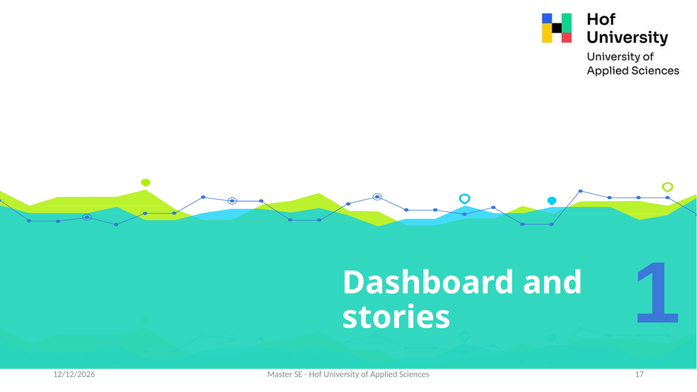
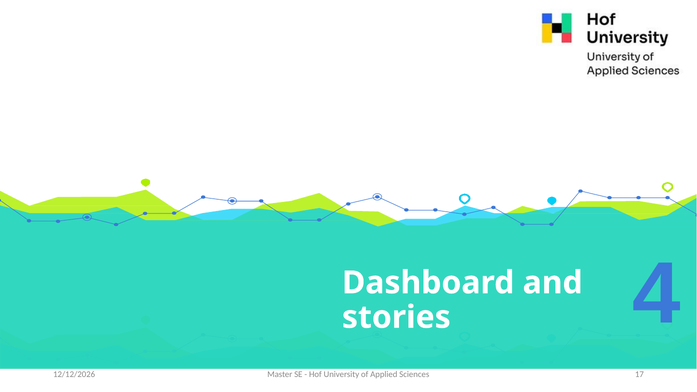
1: 1 -> 4
